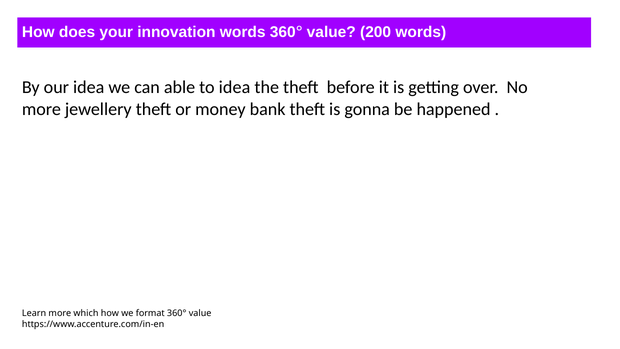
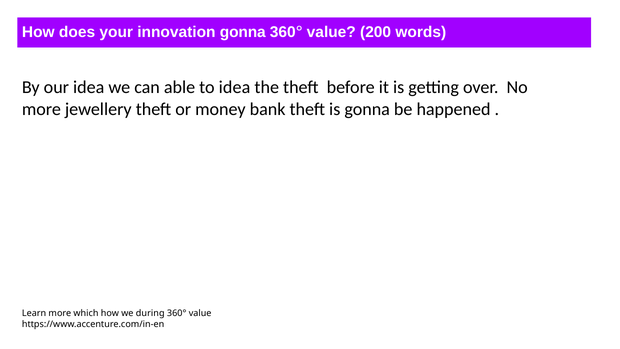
innovation words: words -> gonna
format: format -> during
